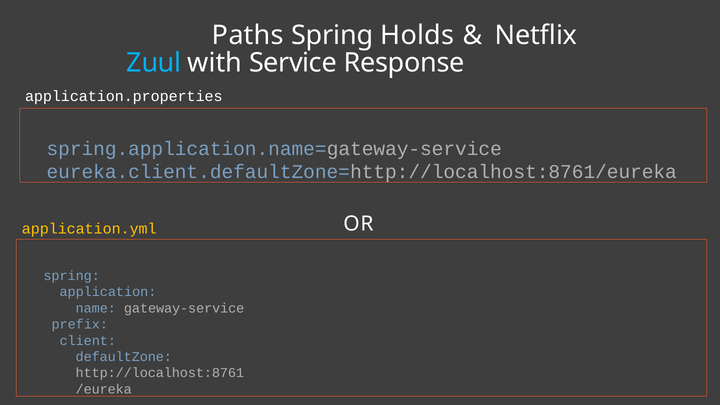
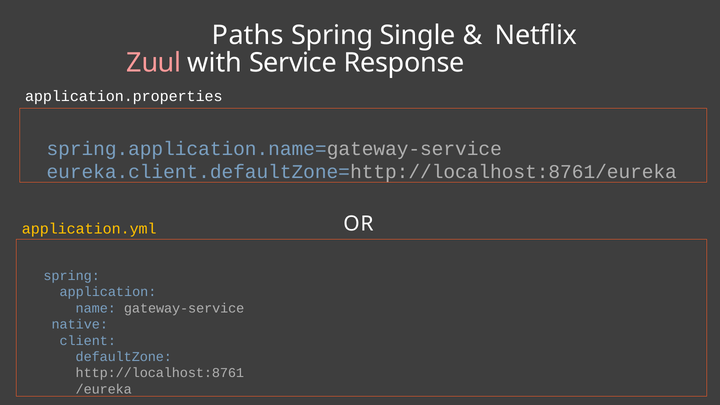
Holds: Holds -> Single
Zuul colour: light blue -> pink
prefix: prefix -> native
